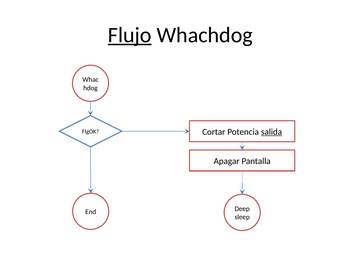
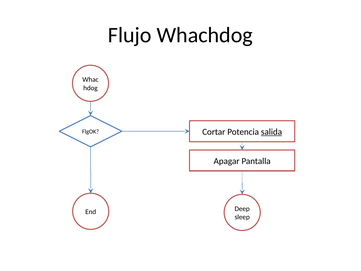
Flujo underline: present -> none
